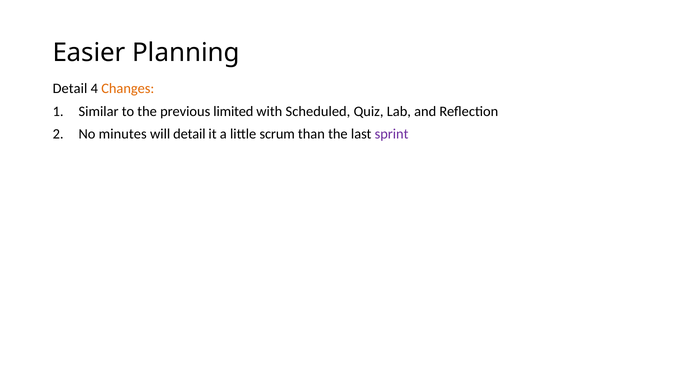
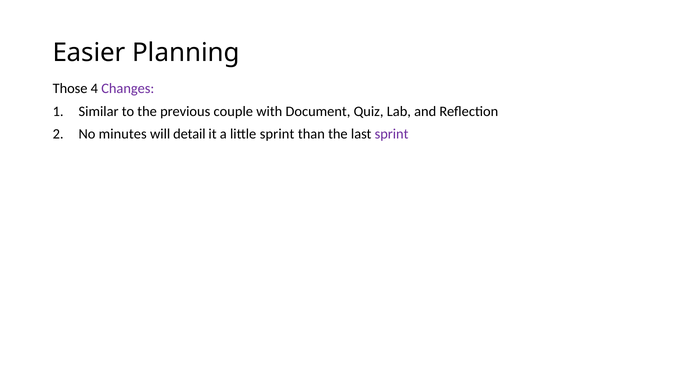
Detail at (70, 89): Detail -> Those
Changes colour: orange -> purple
limited: limited -> couple
Scheduled: Scheduled -> Document
little scrum: scrum -> sprint
